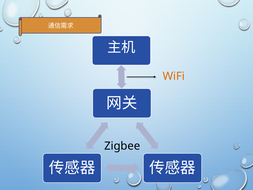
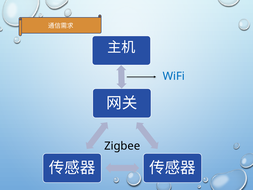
WiFi colour: orange -> blue
